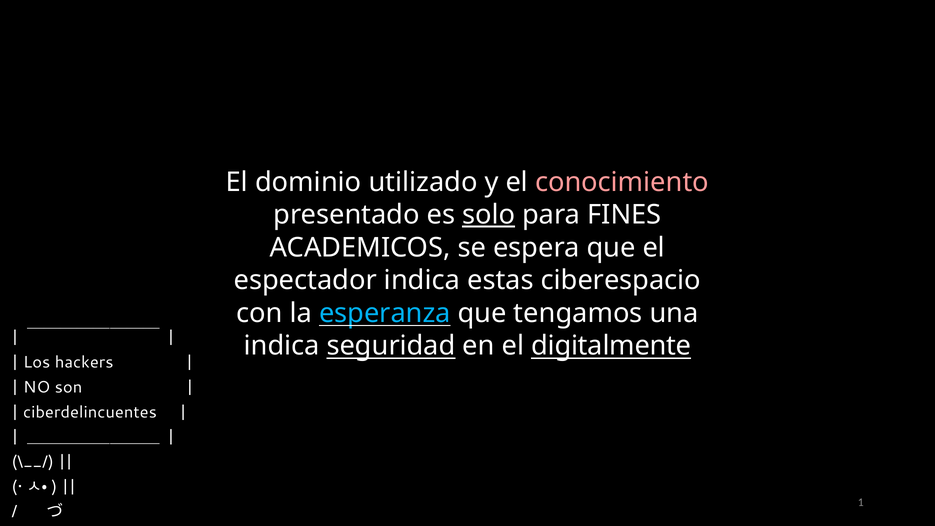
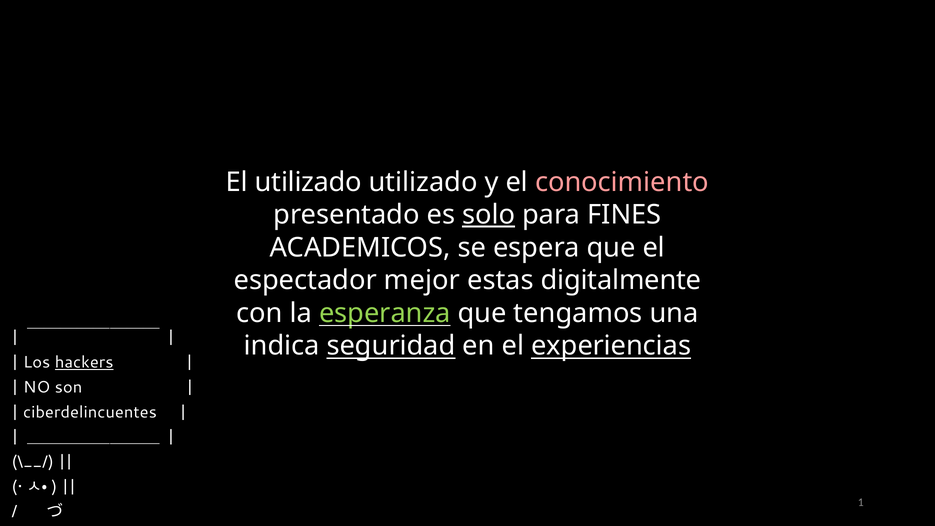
El dominio: dominio -> utilizado
espectador indica: indica -> mejor
ciberespacio: ciberespacio -> digitalmente
esperanza colour: light blue -> light green
digitalmente: digitalmente -> experiencias
hackers underline: none -> present
